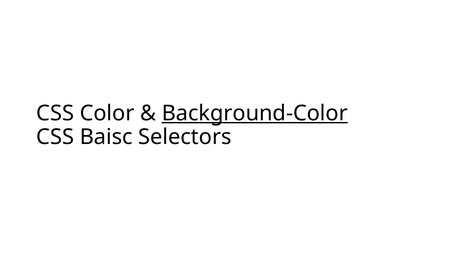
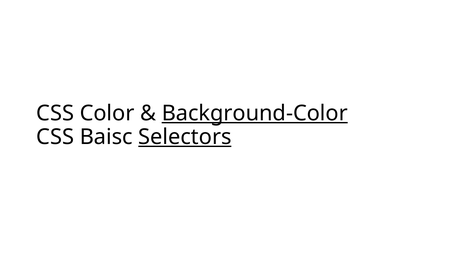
Selectors underline: none -> present
